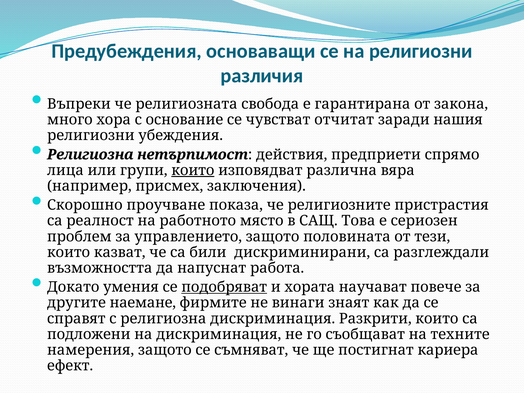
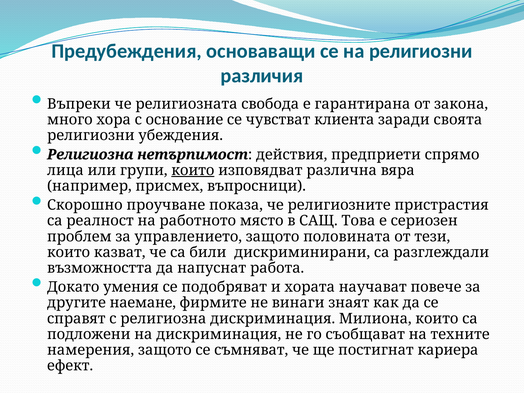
отчитат: отчитат -> клиента
нашия: нашия -> своята
заключения: заключения -> въпросници
подобряват underline: present -> none
Разкрити: Разкрити -> Милиона
